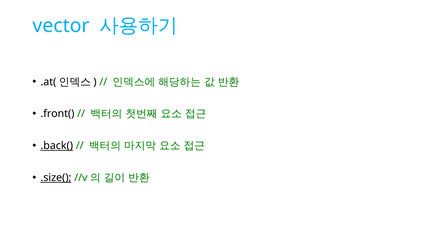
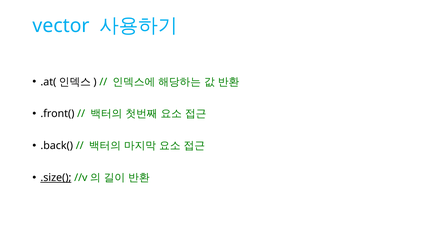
.back( underline: present -> none
